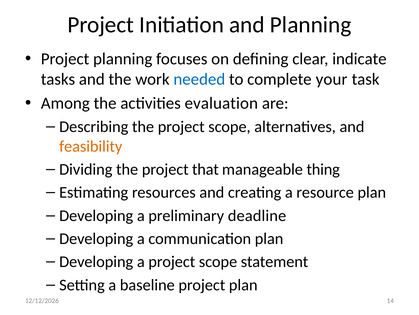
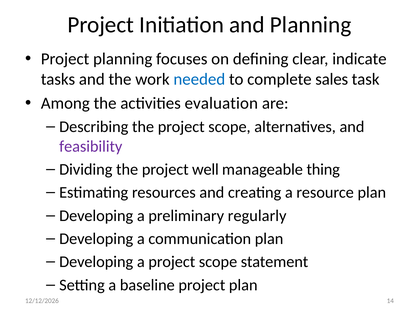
your: your -> sales
feasibility colour: orange -> purple
that: that -> well
deadline: deadline -> regularly
